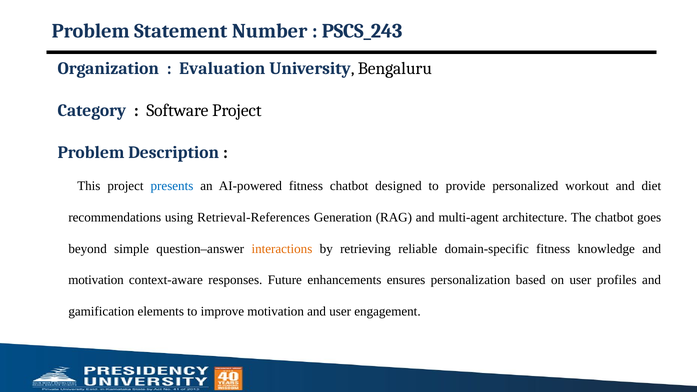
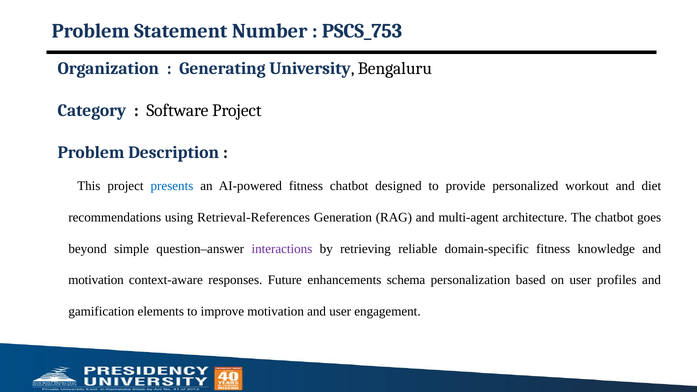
PSCS_243: PSCS_243 -> PSCS_753
Evaluation: Evaluation -> Generating
interactions colour: orange -> purple
ensures: ensures -> schema
